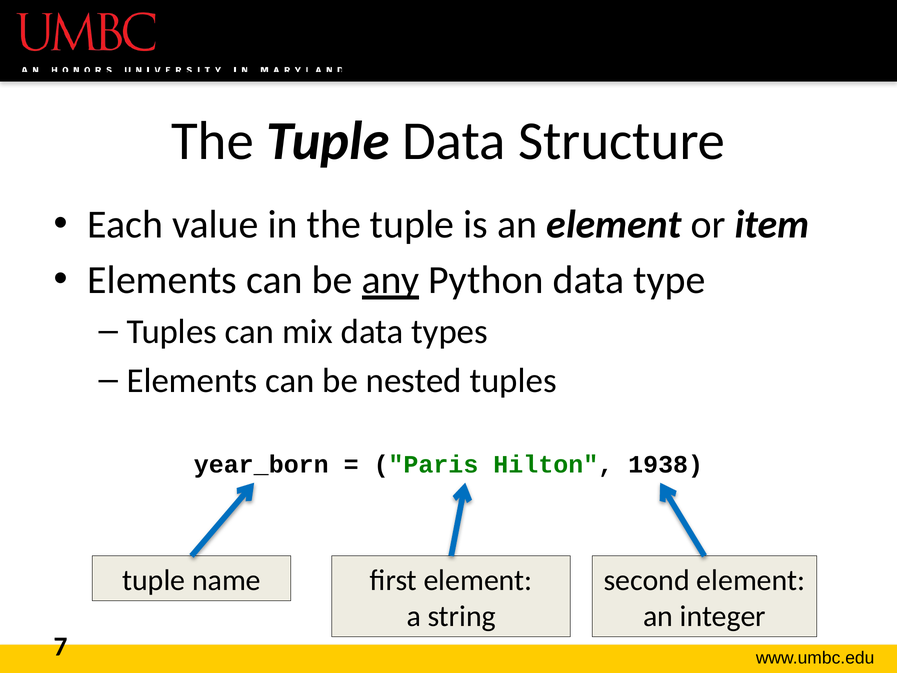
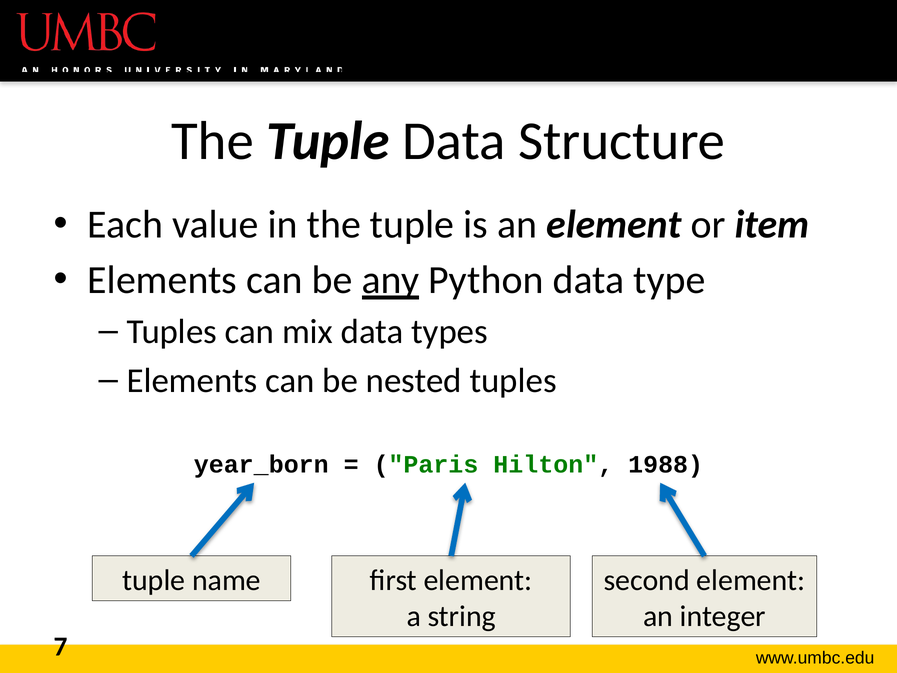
1938: 1938 -> 1988
